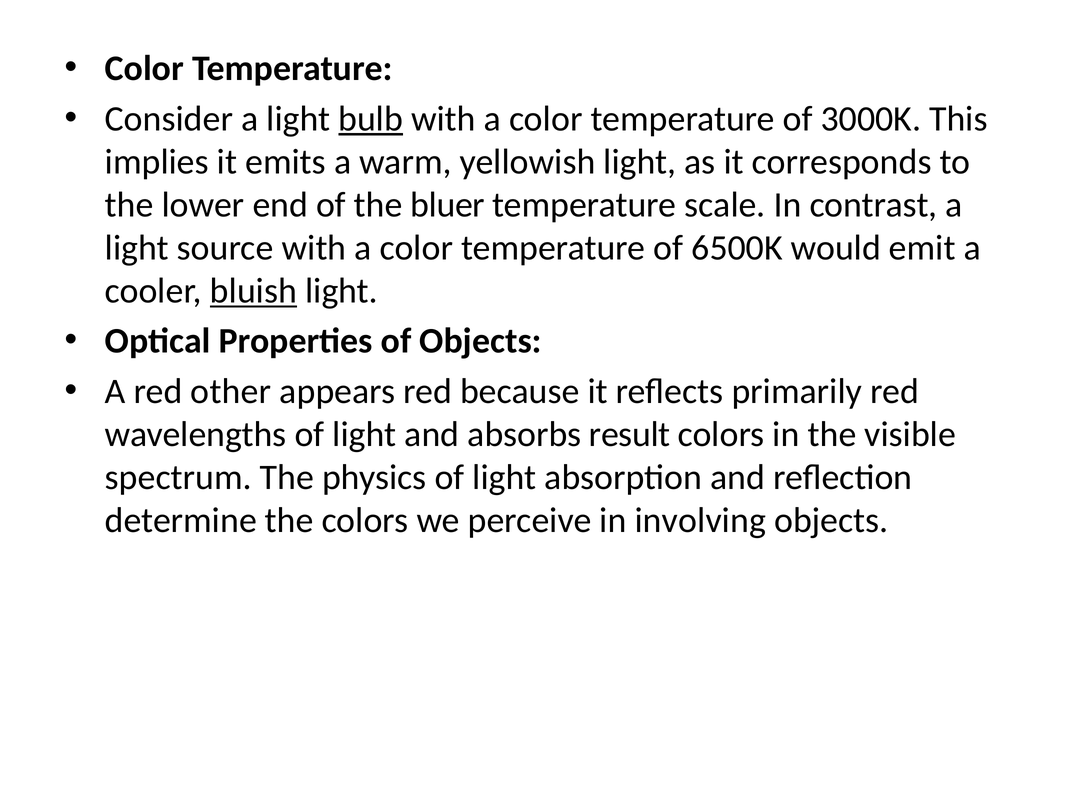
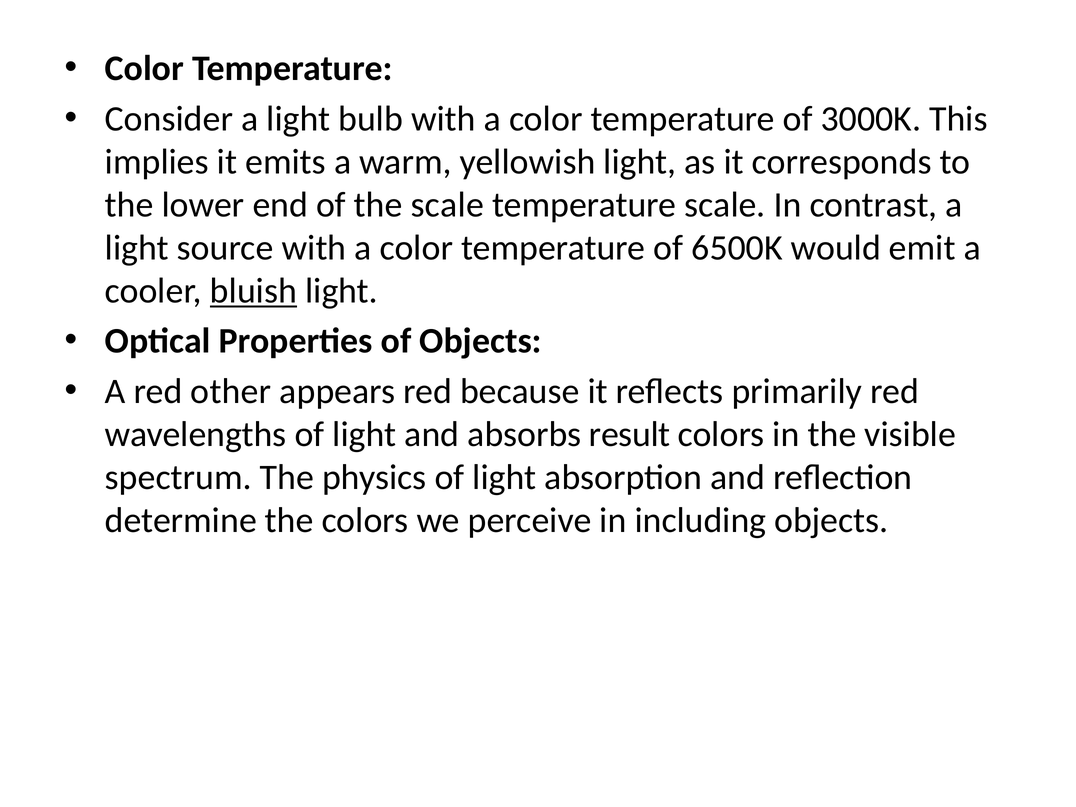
bulb underline: present -> none
the bluer: bluer -> scale
involving: involving -> including
